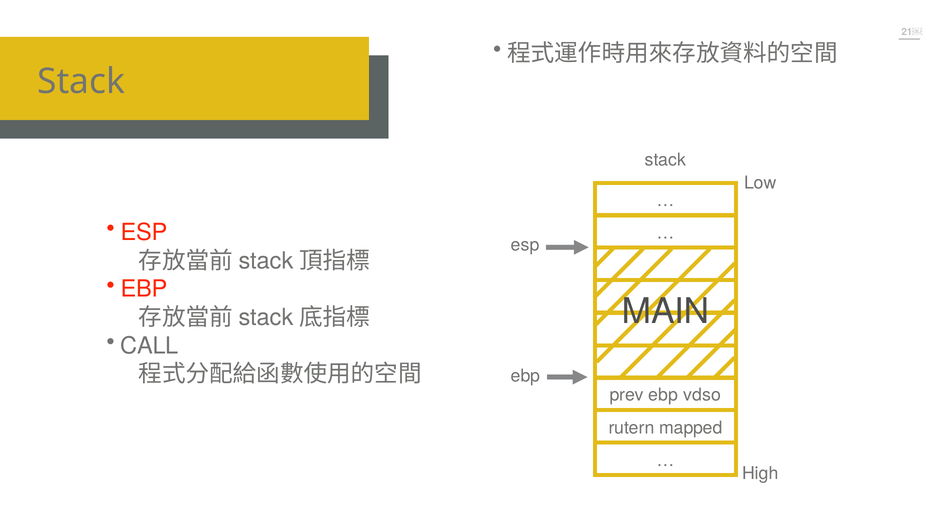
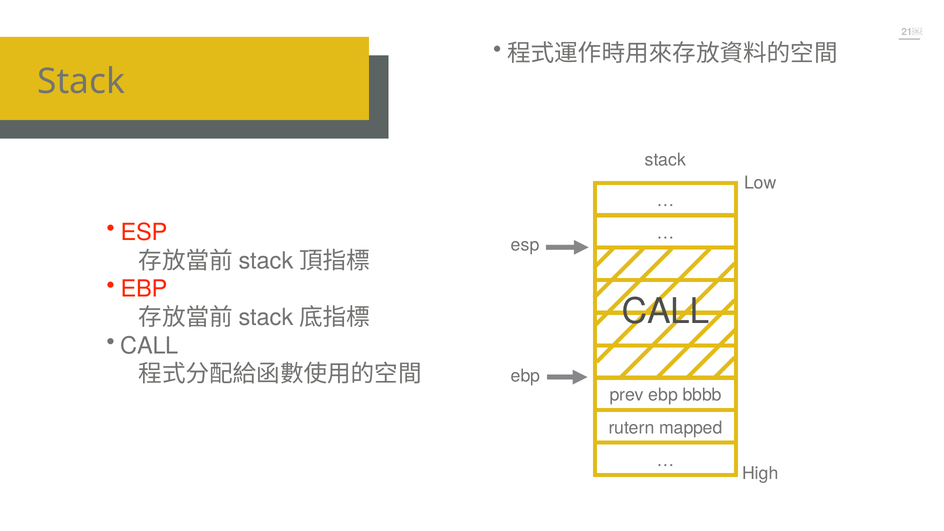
MAIN at (666, 312): MAIN -> CALL
vdso: vdso -> bbbb
